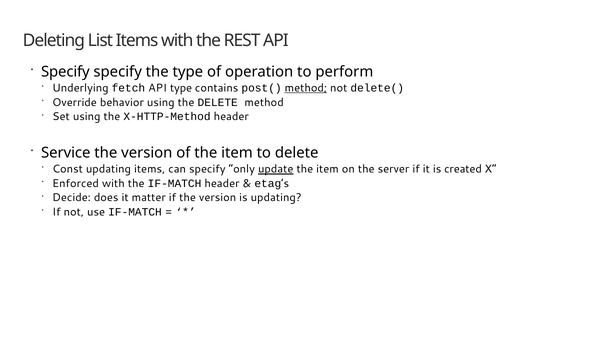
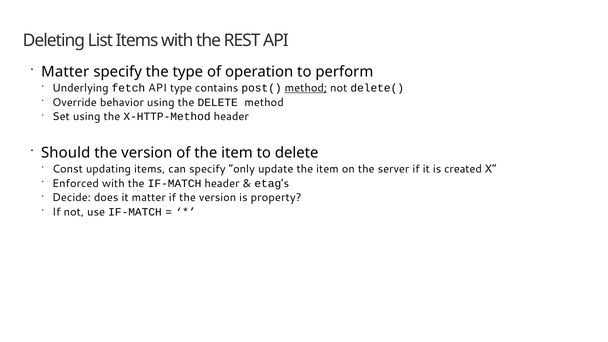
Specify at (65, 72): Specify -> Matter
Service: Service -> Should
update underline: present -> none
is updating: updating -> property
